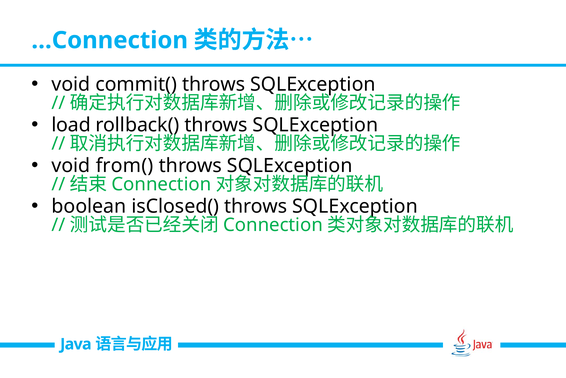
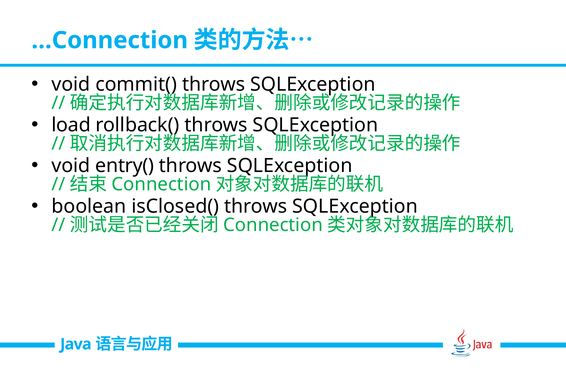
from(: from( -> entry(
